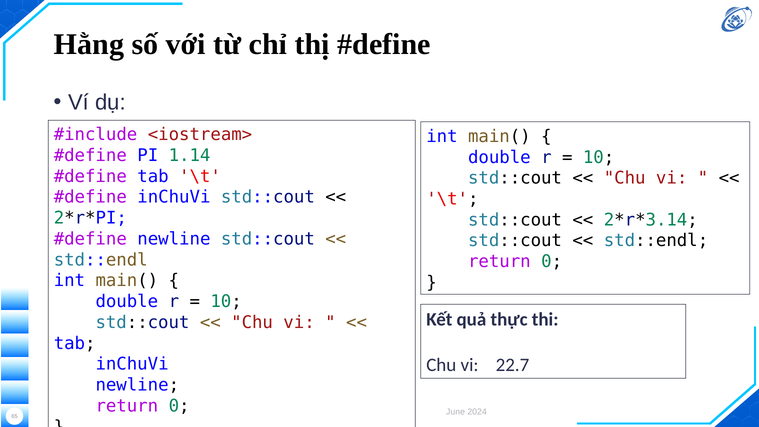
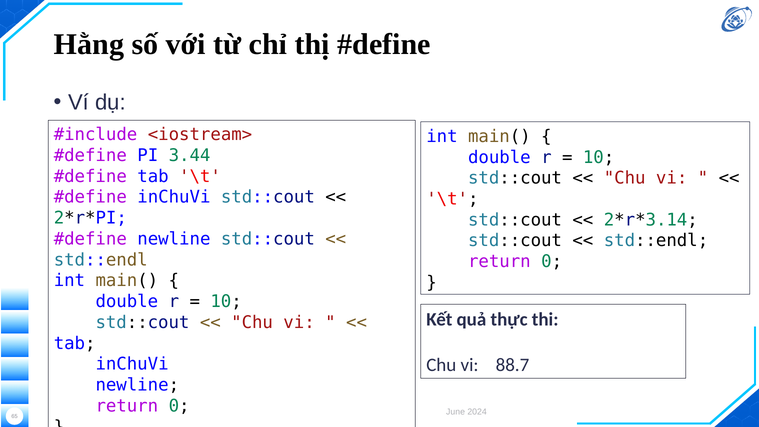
1.14: 1.14 -> 3.44
22.7: 22.7 -> 88.7
